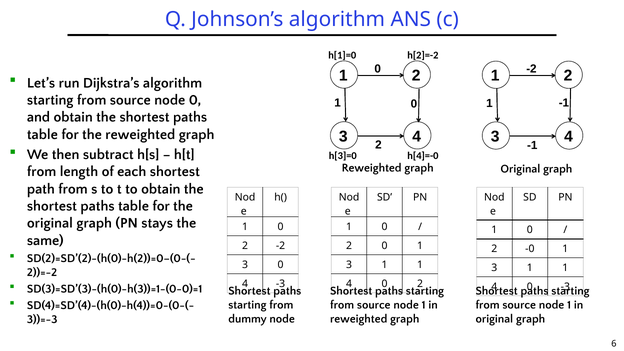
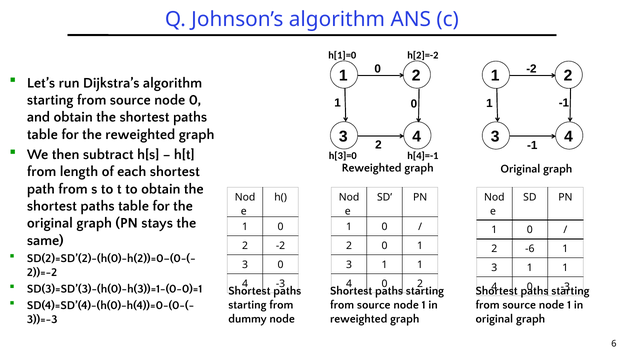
h[4]=-0: h[4]=-0 -> h[4]=-1
-0: -0 -> -6
